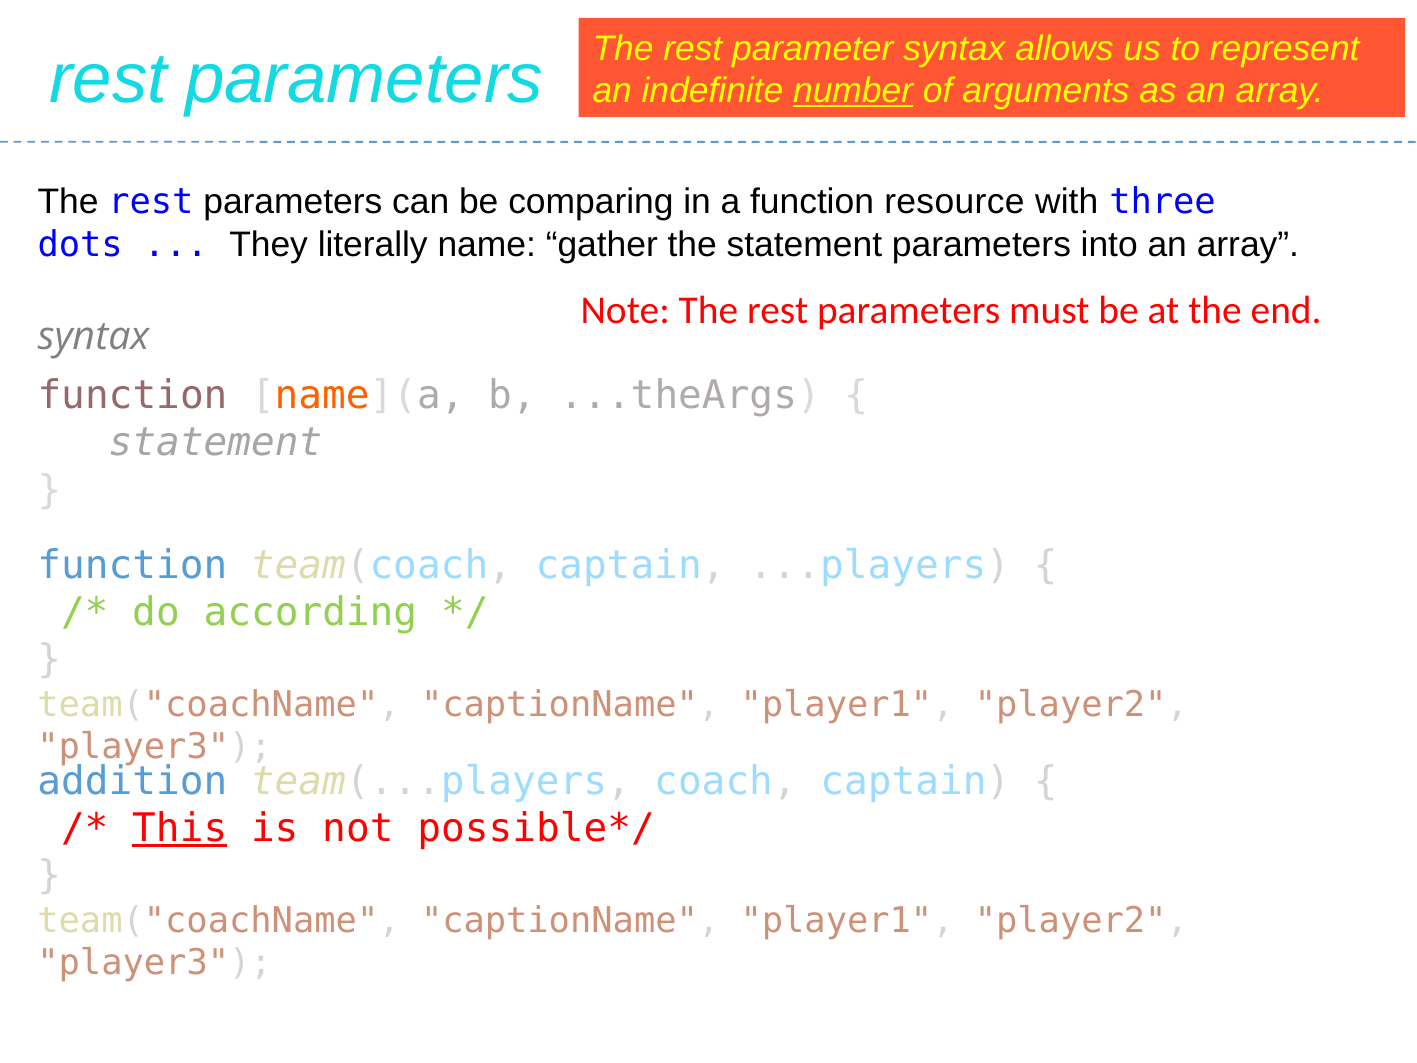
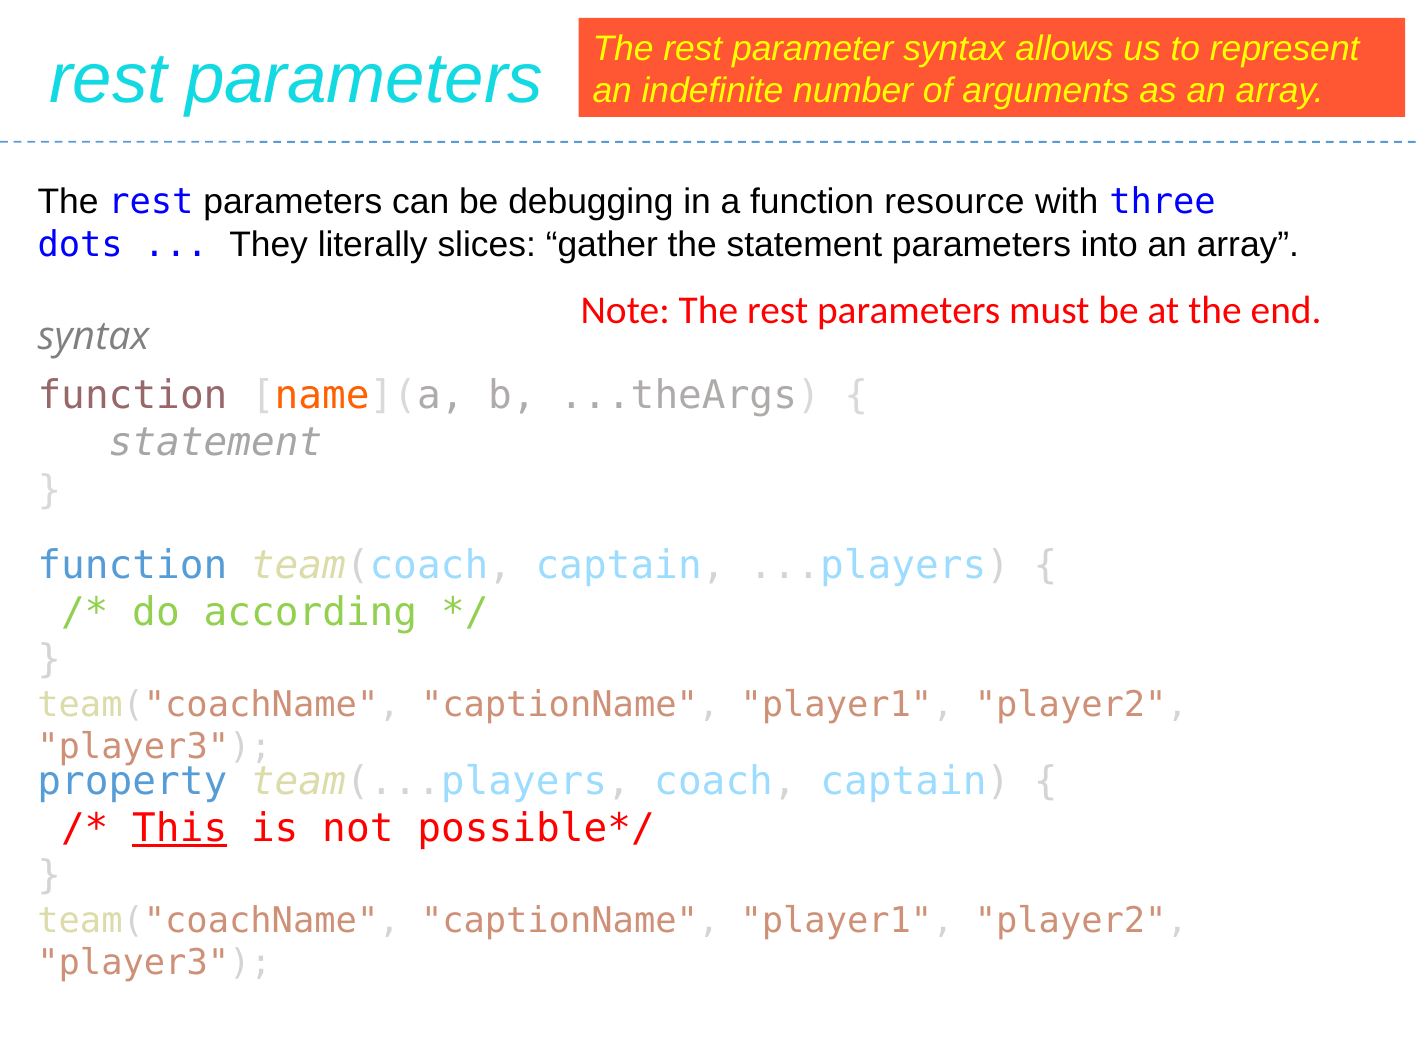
number underline: present -> none
comparing: comparing -> debugging
name: name -> slices
addition: addition -> property
